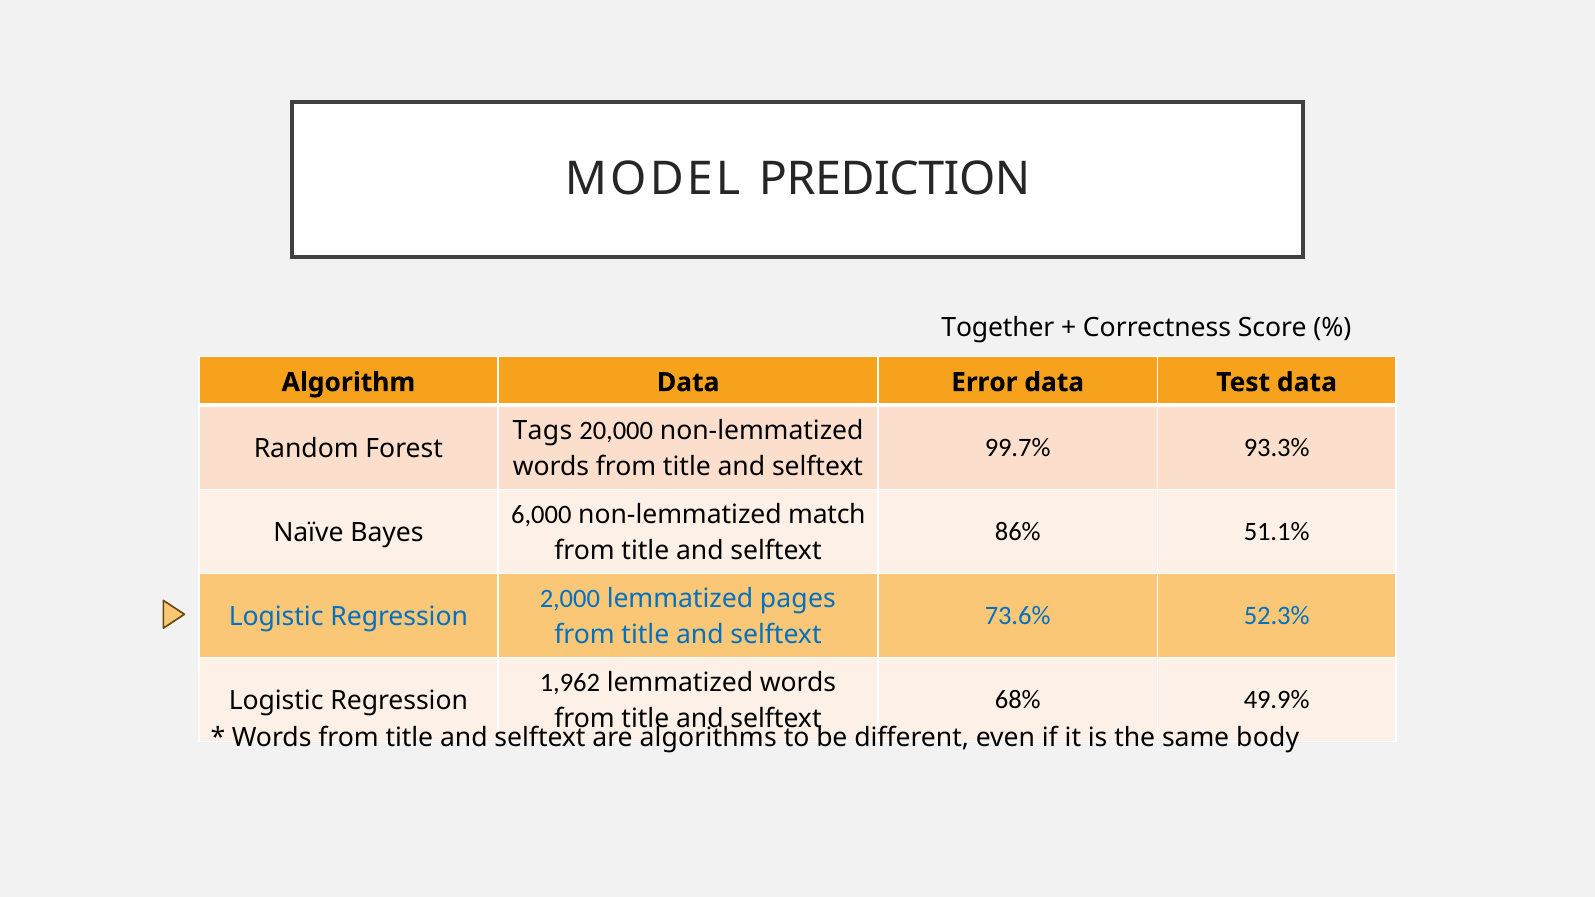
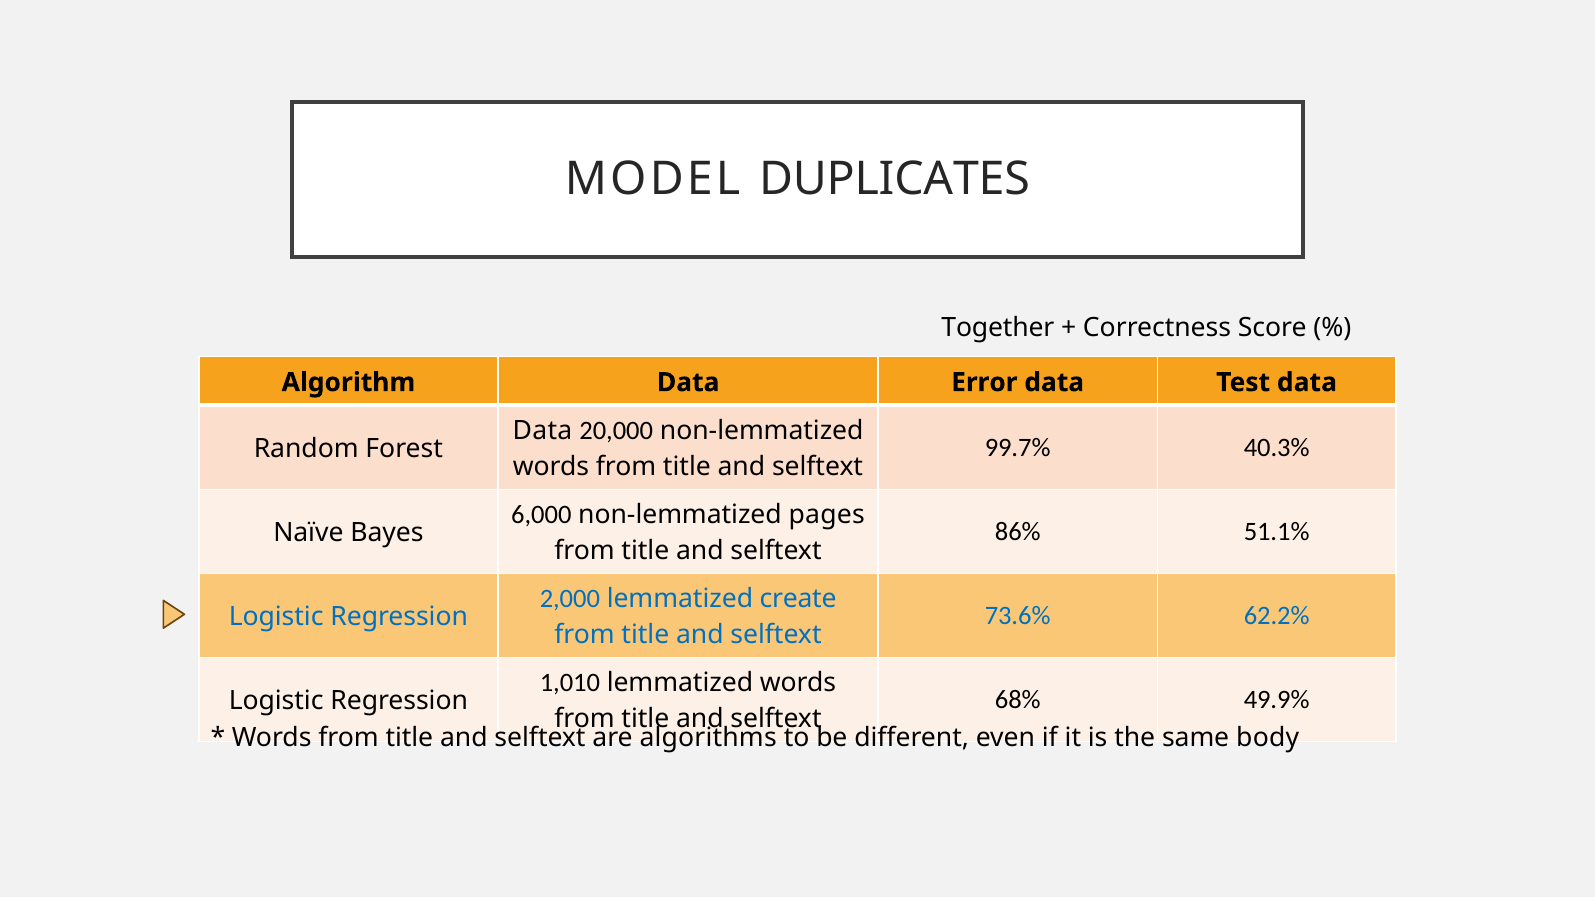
PREDICTION: PREDICTION -> DUPLICATES
Tags at (542, 431): Tags -> Data
93.3%: 93.3% -> 40.3%
match: match -> pages
pages: pages -> create
52.3%: 52.3% -> 62.2%
1,962: 1,962 -> 1,010
